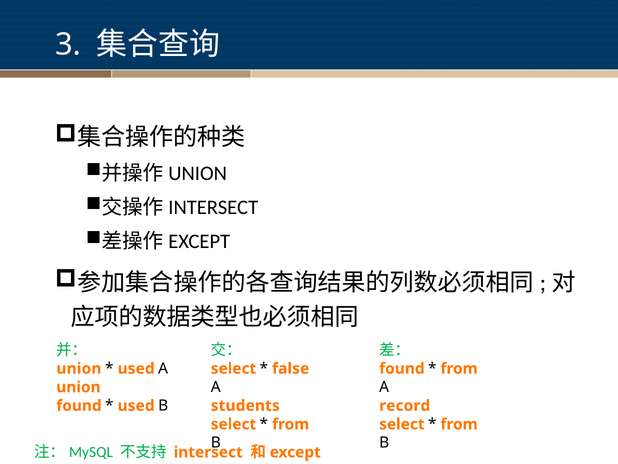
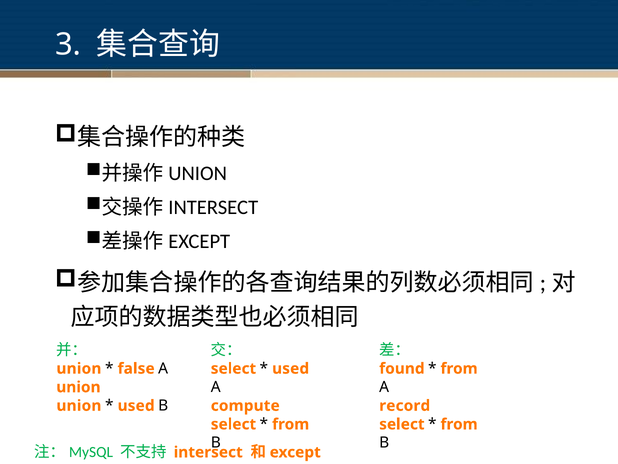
used at (136, 368): used -> false
false at (291, 368): false -> used
found at (79, 405): found -> union
students: students -> compute
